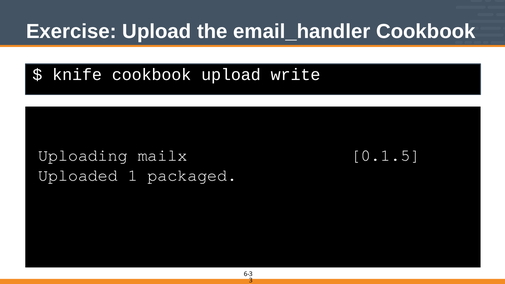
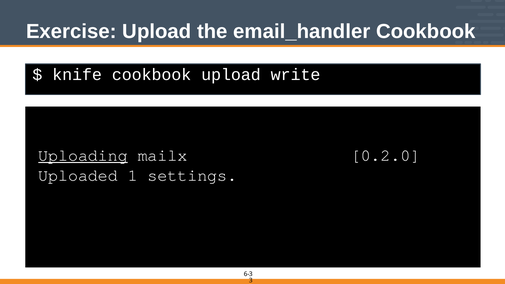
Uploading underline: none -> present
0.1.5: 0.1.5 -> 0.2.0
packaged: packaged -> settings
